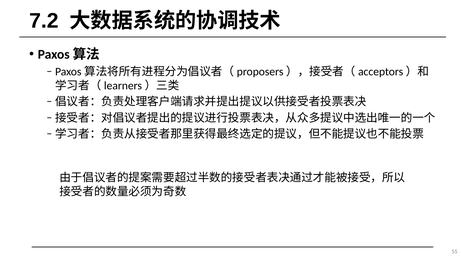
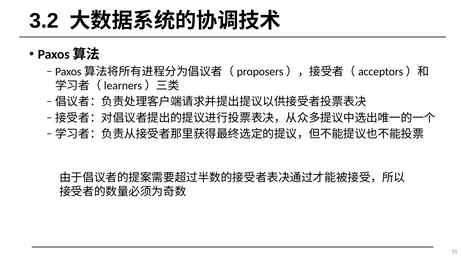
7.2: 7.2 -> 3.2
